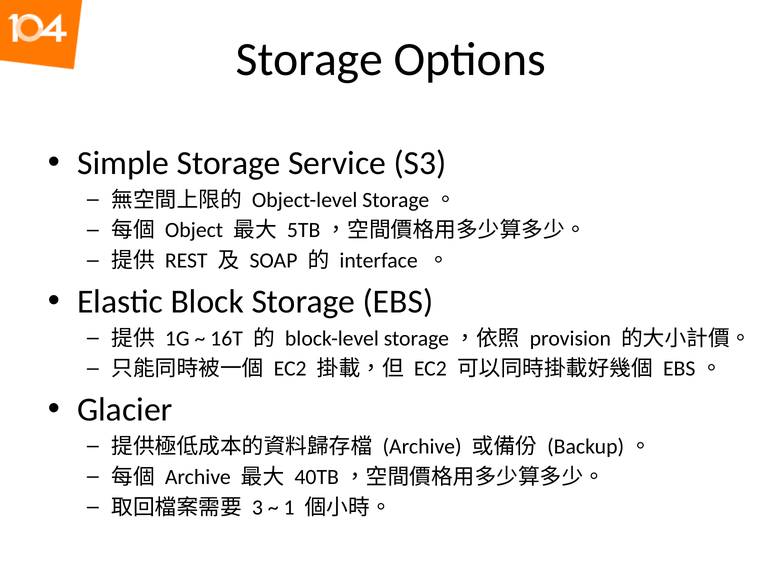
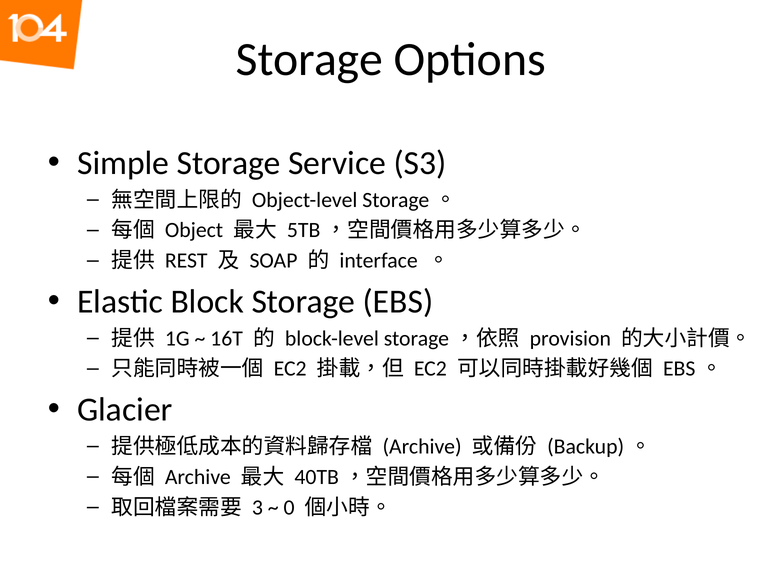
1: 1 -> 0
